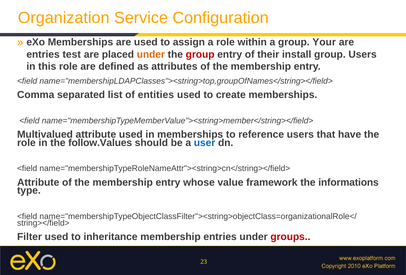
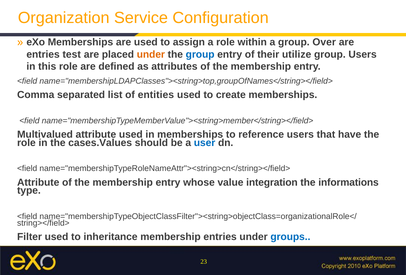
Your: Your -> Over
group at (200, 54) colour: red -> blue
install: install -> utilize
follow.Values: follow.Values -> cases.Values
framework: framework -> integration
groups colour: red -> blue
